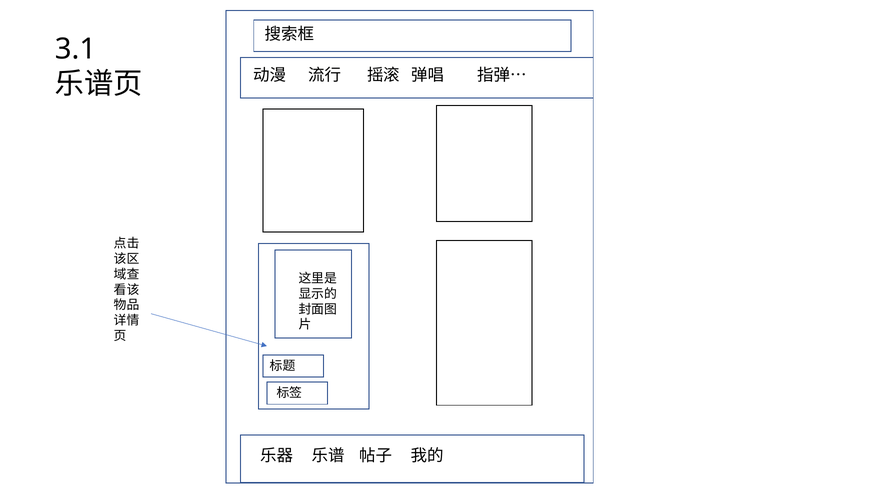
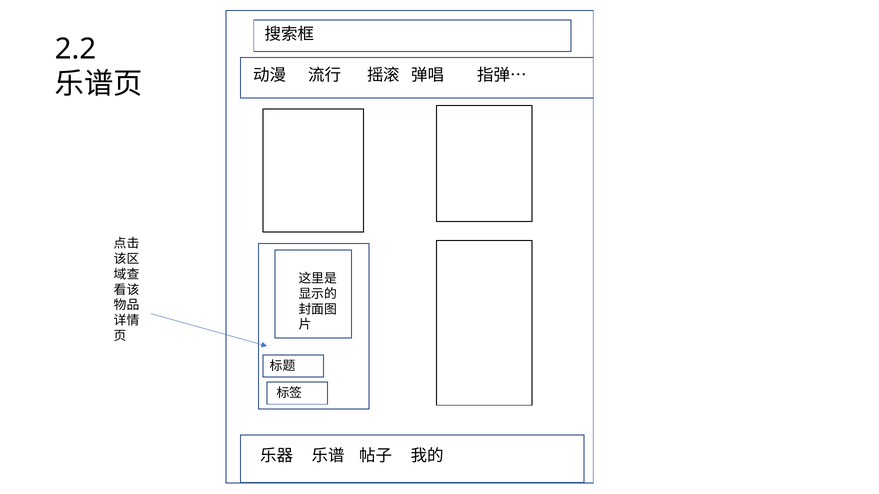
3.1: 3.1 -> 2.2
